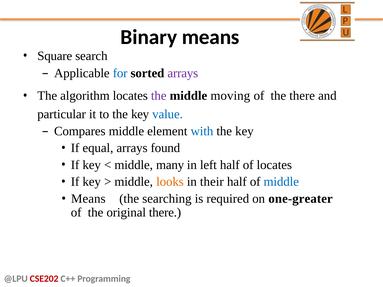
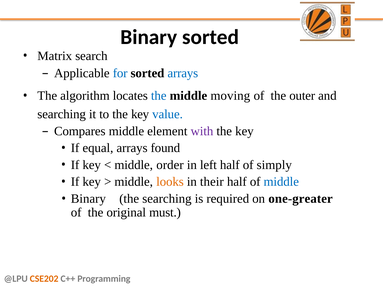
Binary means: means -> sorted
Square: Square -> Matrix
arrays at (183, 73) colour: purple -> blue
the at (159, 96) colour: purple -> blue
the there: there -> outer
particular at (62, 114): particular -> searching
with colour: blue -> purple
many: many -> order
of locates: locates -> simply
Means at (88, 199): Means -> Binary
original there: there -> must
CSE202 colour: red -> orange
